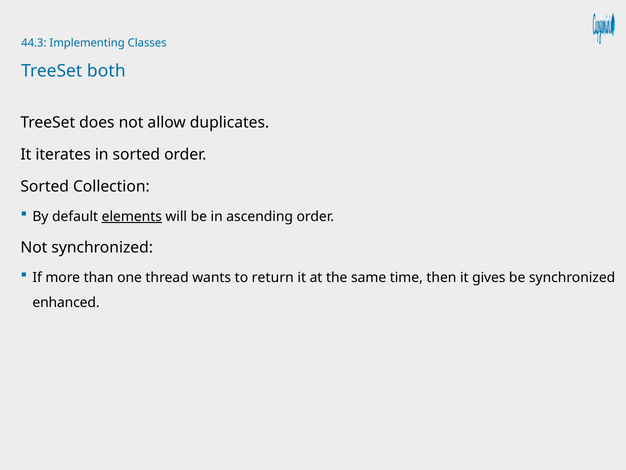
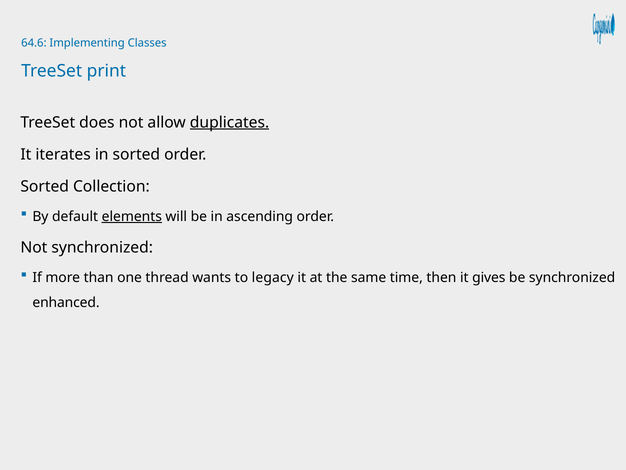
44.3: 44.3 -> 64.6
both: both -> print
duplicates underline: none -> present
return: return -> legacy
